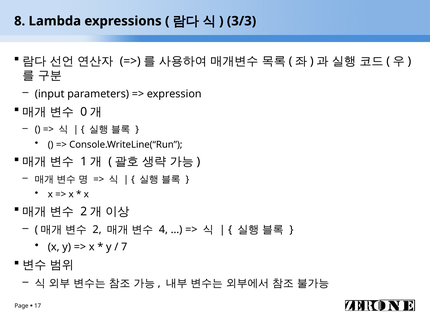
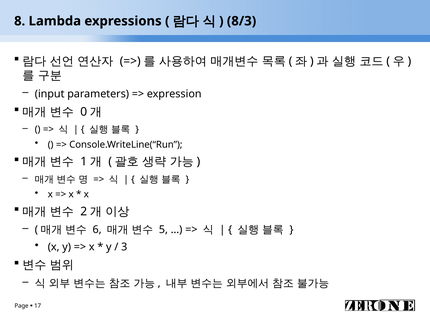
3/3: 3/3 -> 8/3
2: 2 -> 6
4: 4 -> 5
7: 7 -> 3
